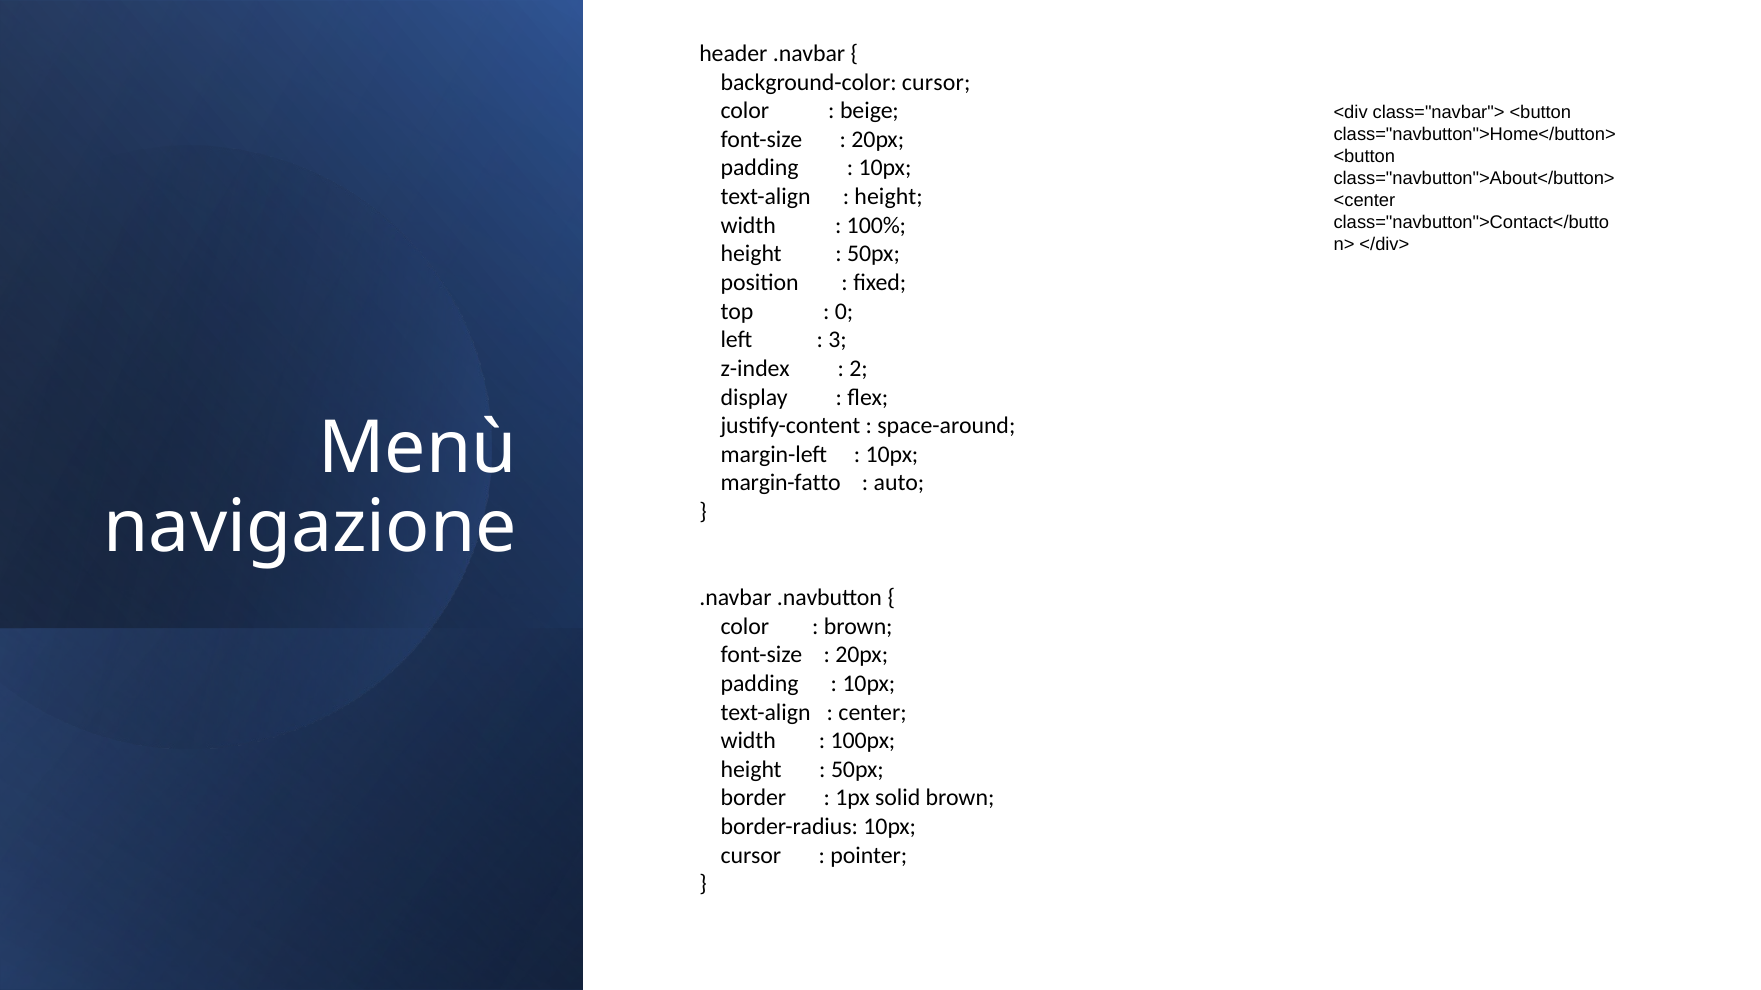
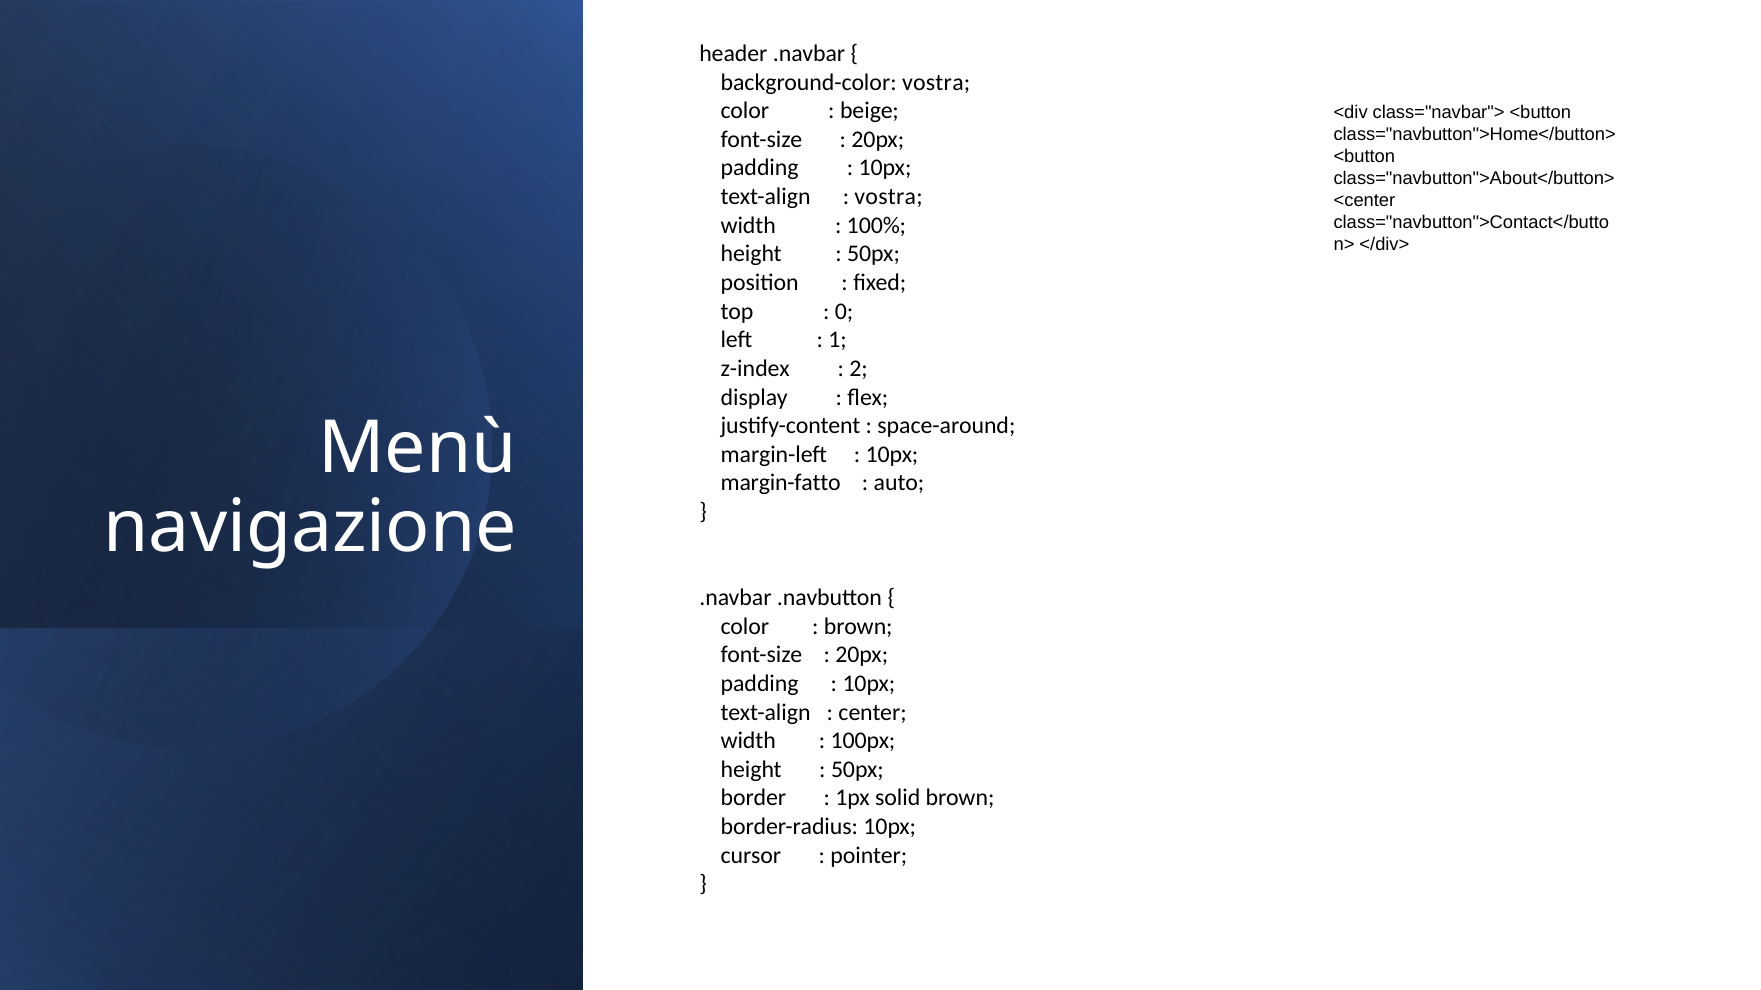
background-color cursor: cursor -> vostra
height at (889, 197): height -> vostra
3: 3 -> 1
